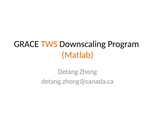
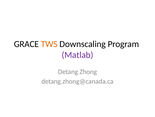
Matlab colour: orange -> purple
